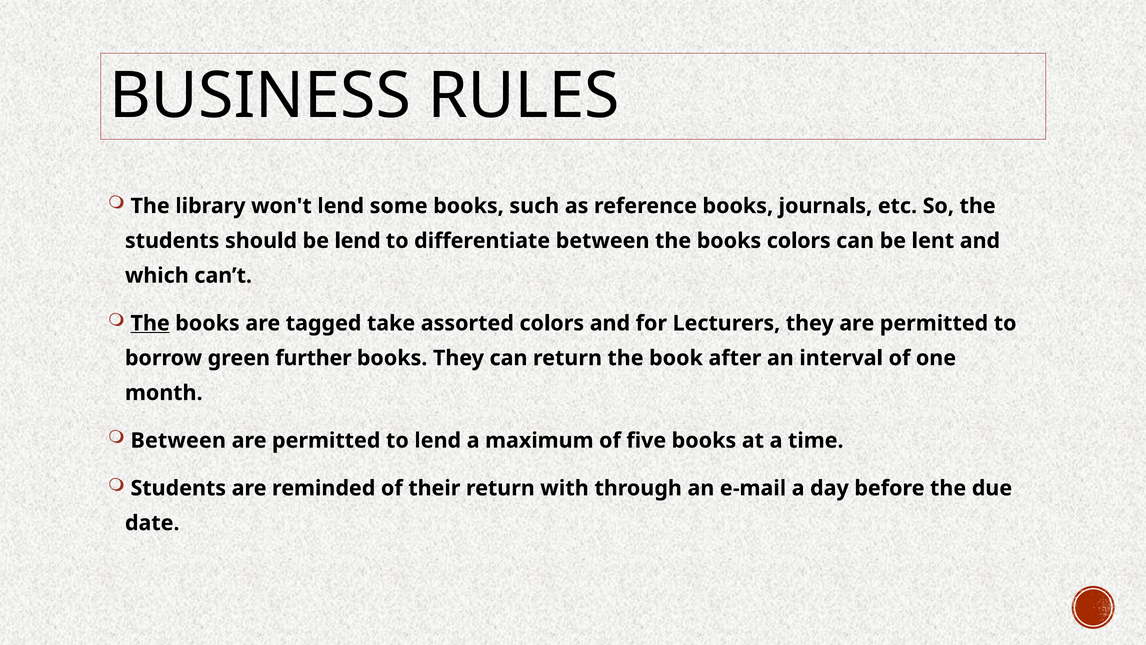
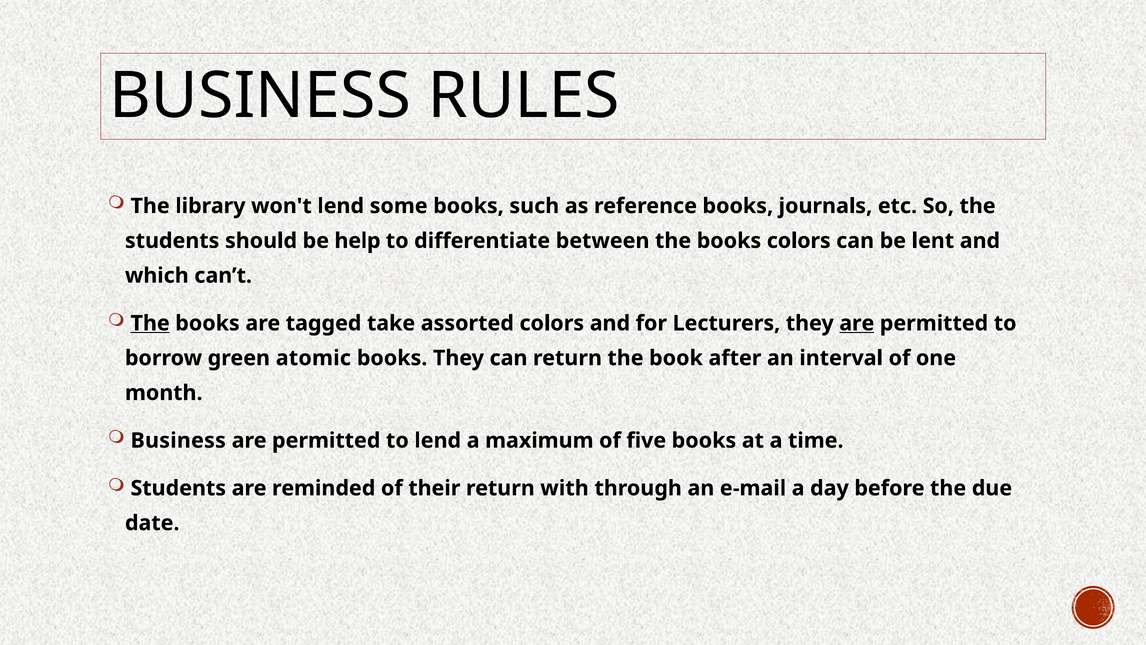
be lend: lend -> help
are at (857, 323) underline: none -> present
further: further -> atomic
Between at (178, 440): Between -> Business
